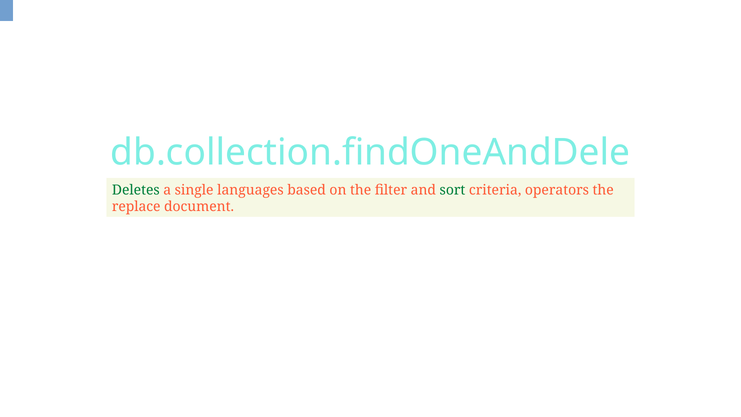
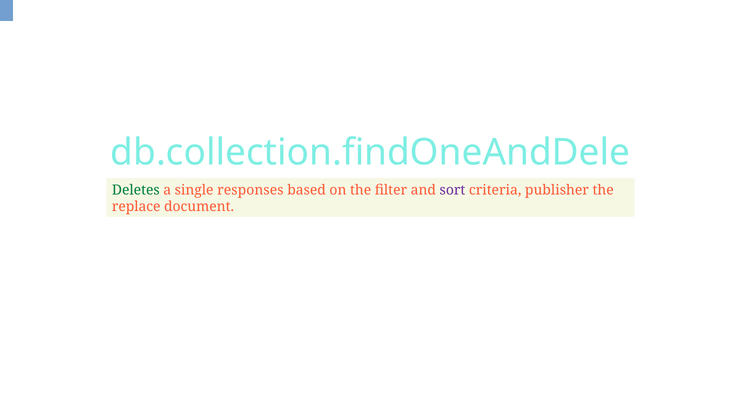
languages: languages -> responses
sort colour: green -> purple
operators: operators -> publisher
